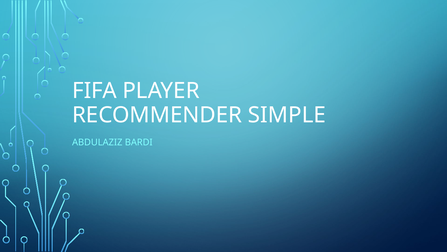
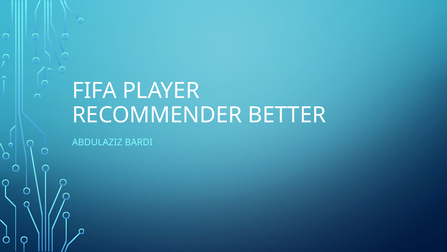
SIMPLE: SIMPLE -> BETTER
